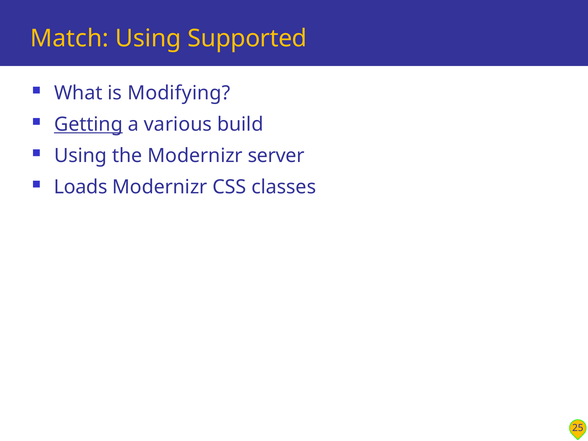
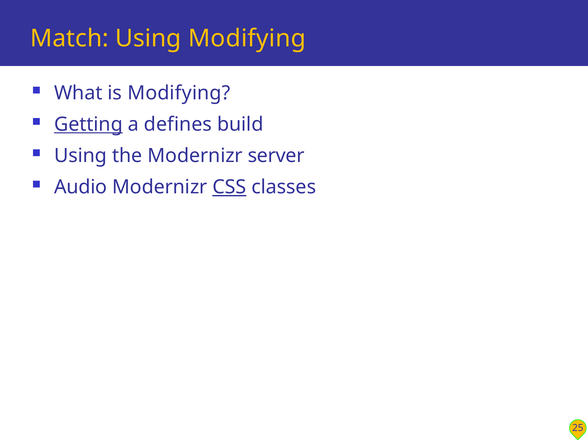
Using Supported: Supported -> Modifying
various: various -> defines
Loads: Loads -> Audio
CSS underline: none -> present
